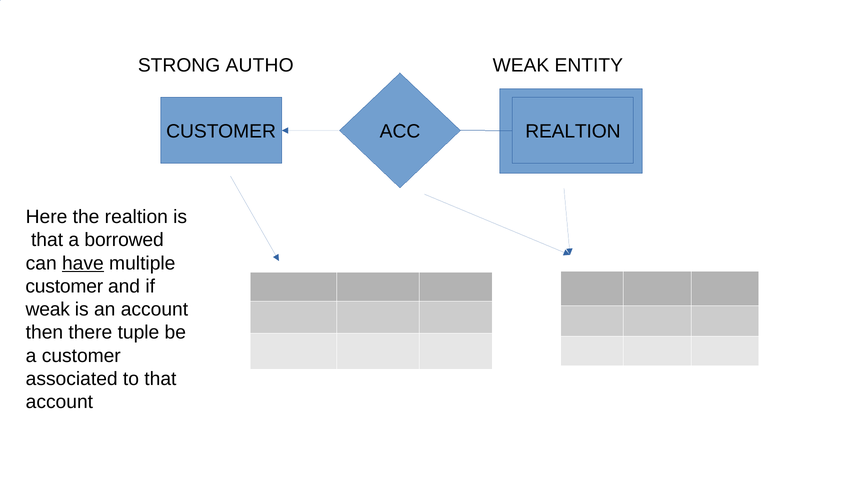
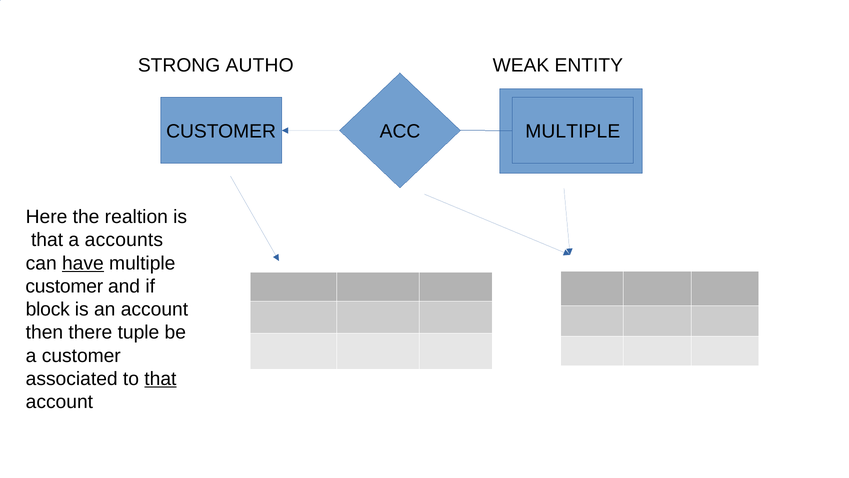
CUSTOMER REALTION: REALTION -> MULTIPLE
borrowed: borrowed -> accounts
weak at (48, 309): weak -> block
that at (160, 378) underline: none -> present
